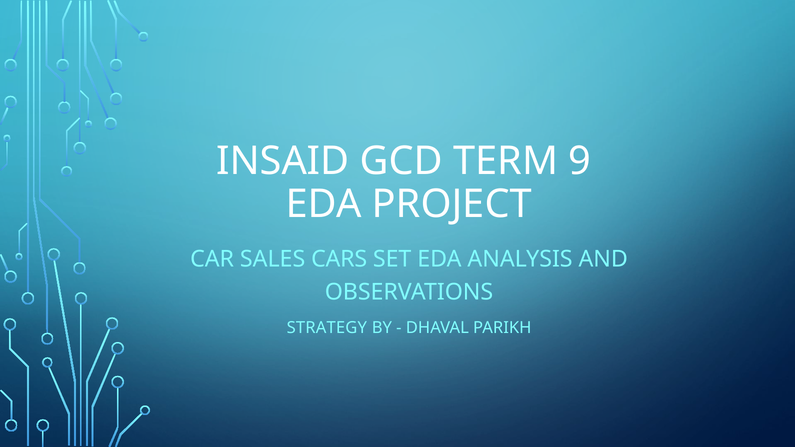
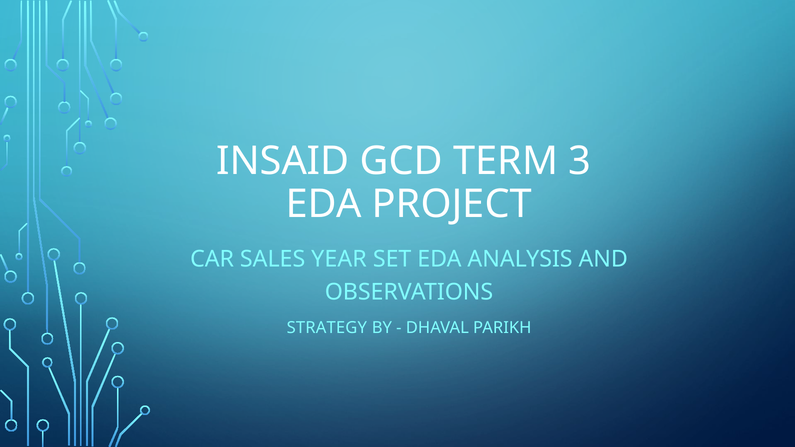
9: 9 -> 3
CARS: CARS -> YEAR
